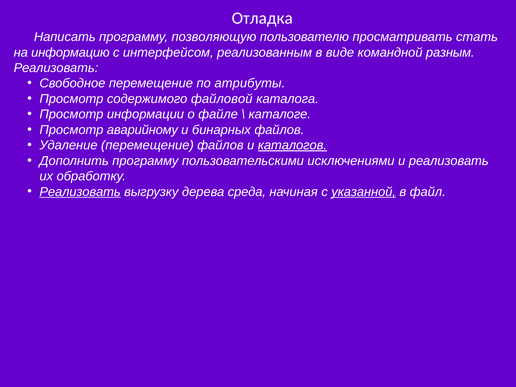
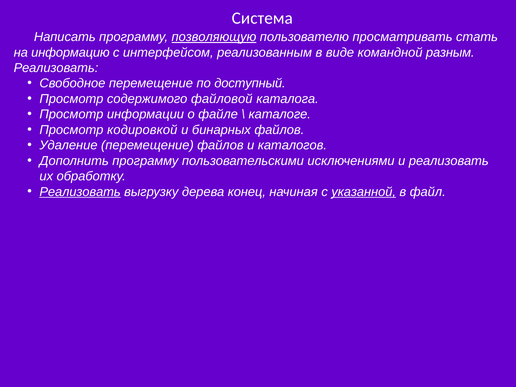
Отладка: Отладка -> Система
позволяющую underline: none -> present
атрибуты: атрибуты -> доступный
аварийному: аварийному -> кодировкой
каталогов underline: present -> none
среда: среда -> конец
